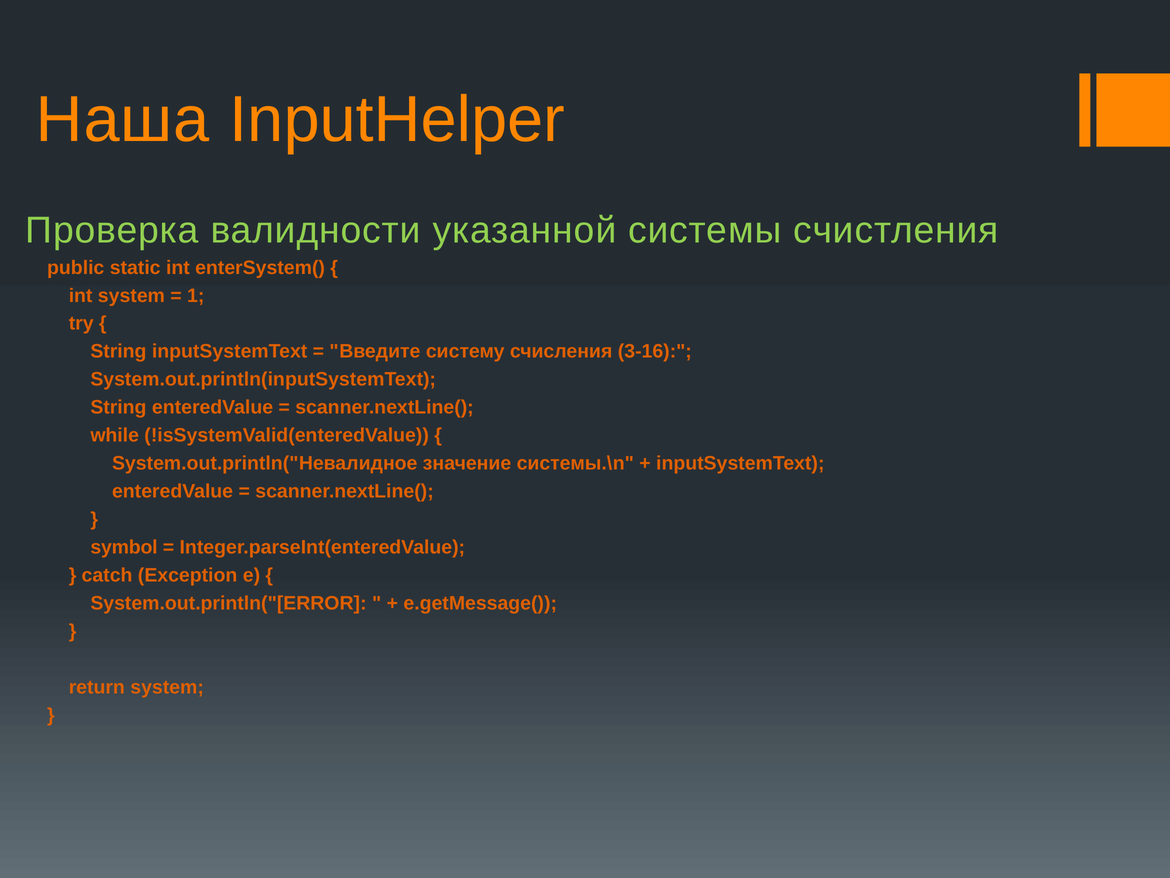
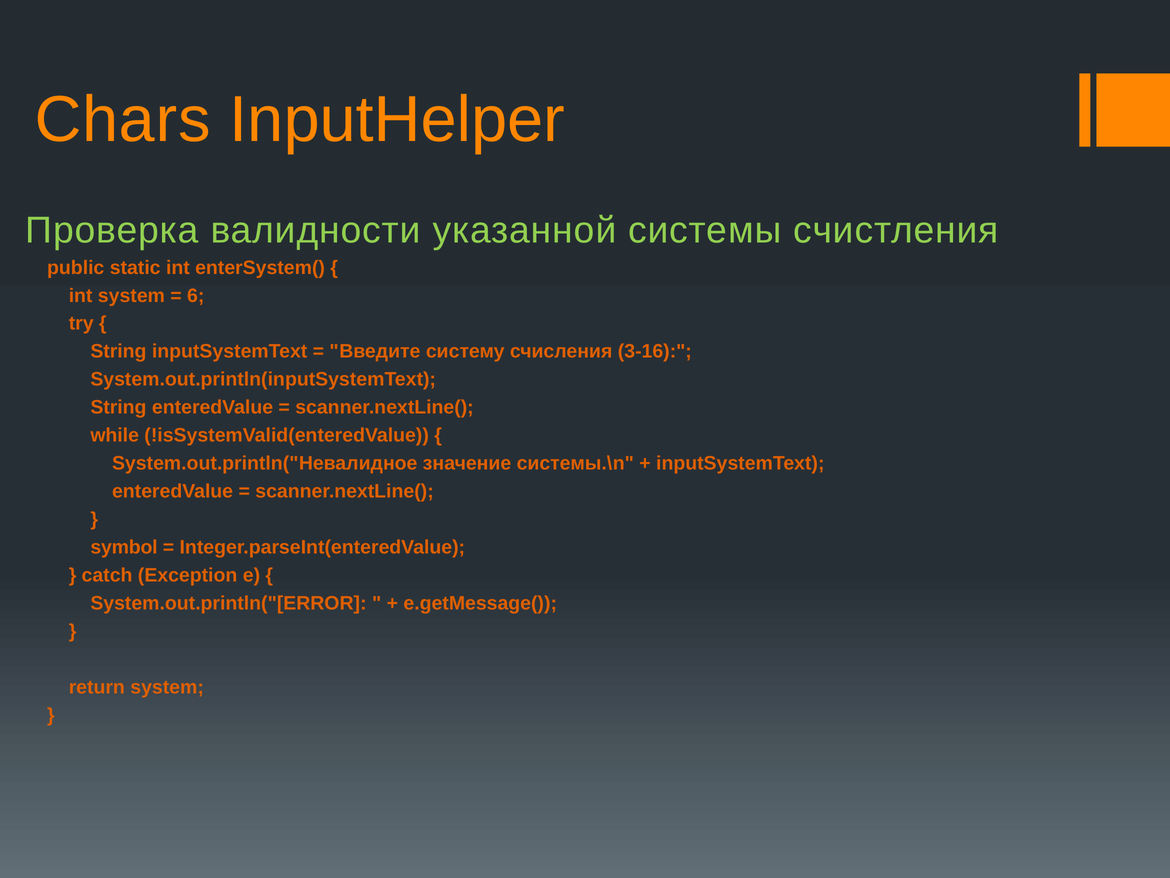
Наша: Наша -> Chars
1: 1 -> 6
